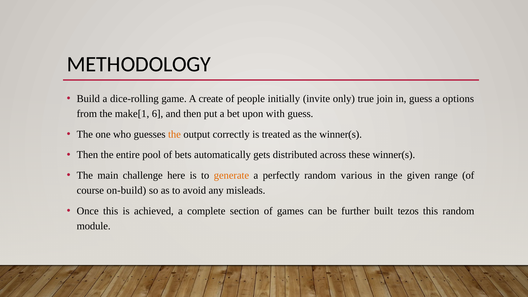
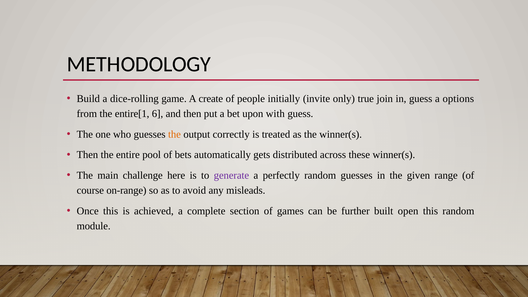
make[1: make[1 -> entire[1
generate colour: orange -> purple
random various: various -> guesses
on-build: on-build -> on-range
tezos: tezos -> open
